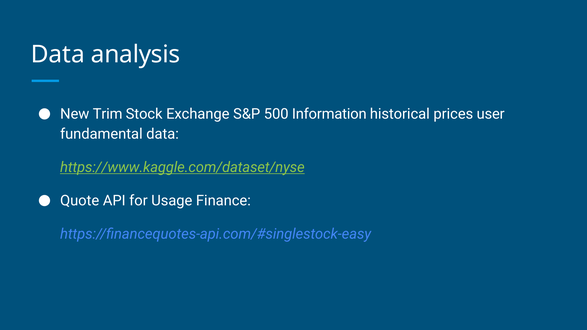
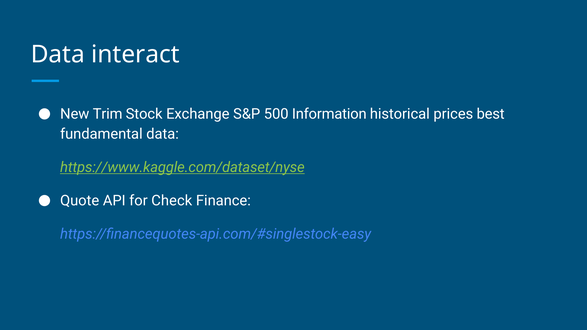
analysis: analysis -> interact
user: user -> best
Usage: Usage -> Check
